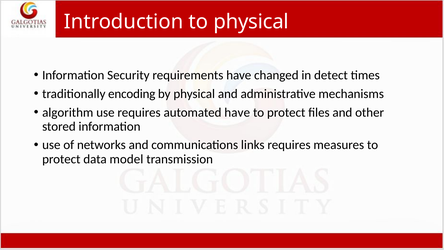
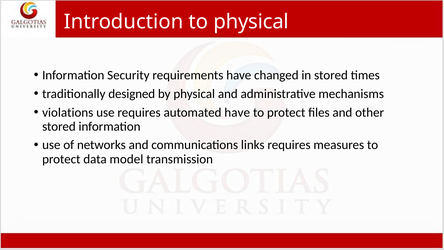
in detect: detect -> stored
encoding: encoding -> designed
algorithm: algorithm -> violations
